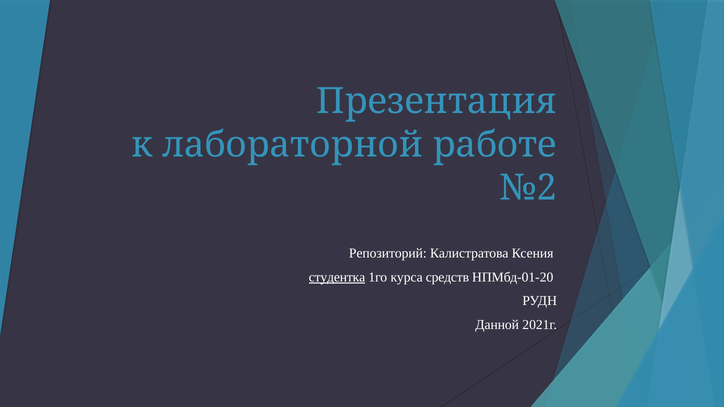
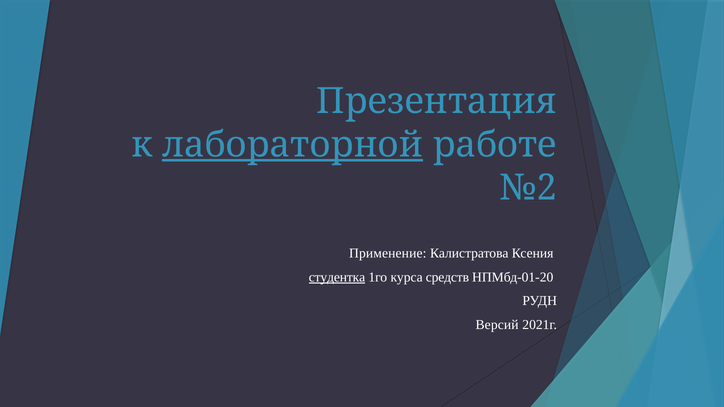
лабораторной underline: none -> present
Репозиторий: Репозиторий -> Применение
Данной: Данной -> Версий
